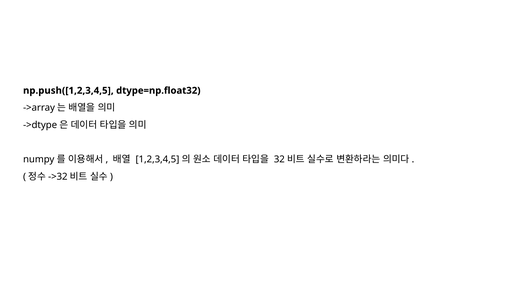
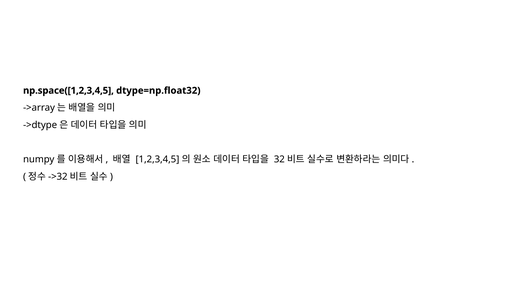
np.push([1,2,3,4,5: np.push([1,2,3,4,5 -> np.space([1,2,3,4,5
